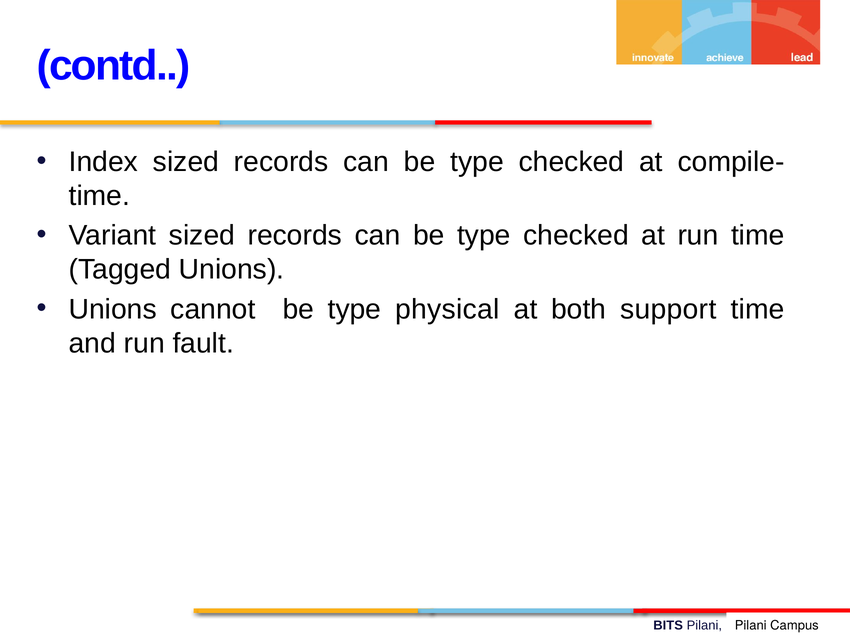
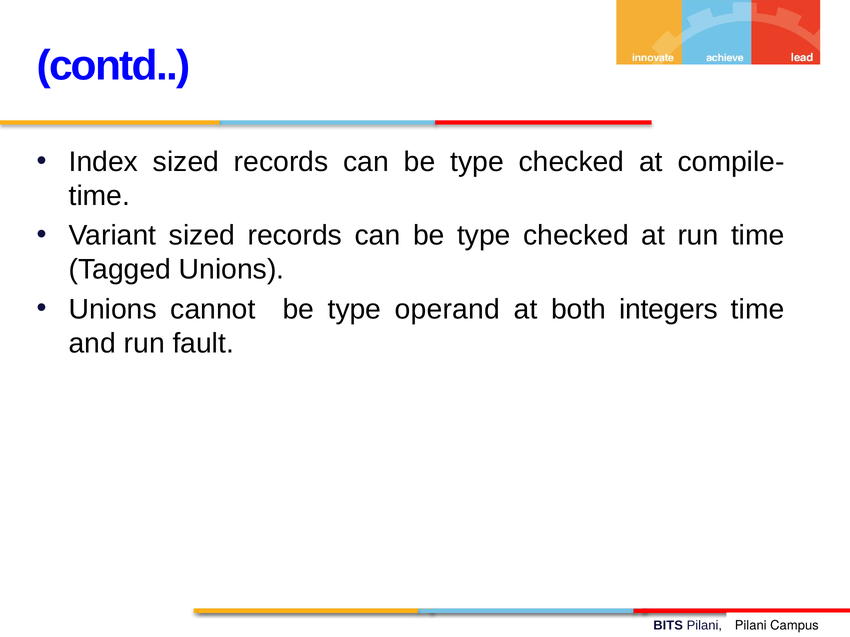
physical: physical -> operand
support: support -> integers
